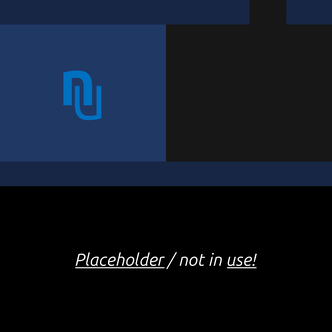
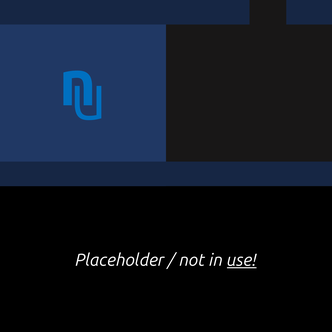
Placeholder underline: present -> none
